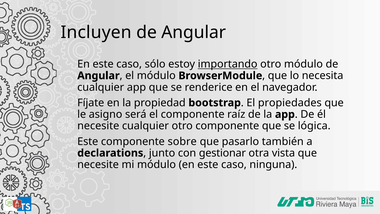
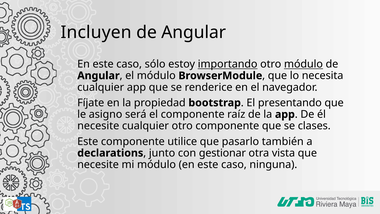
módulo at (303, 64) underline: none -> present
propiedades: propiedades -> presentando
lógica: lógica -> clases
sobre: sobre -> utilice
